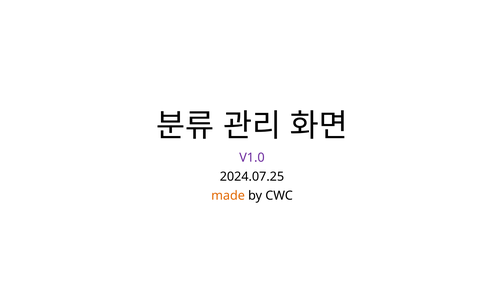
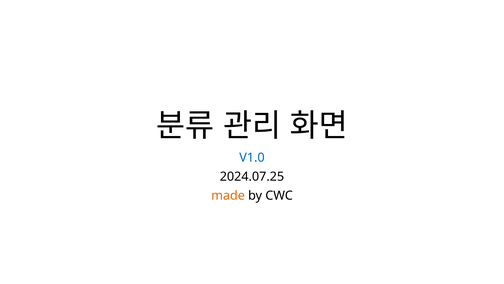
V1.0 colour: purple -> blue
